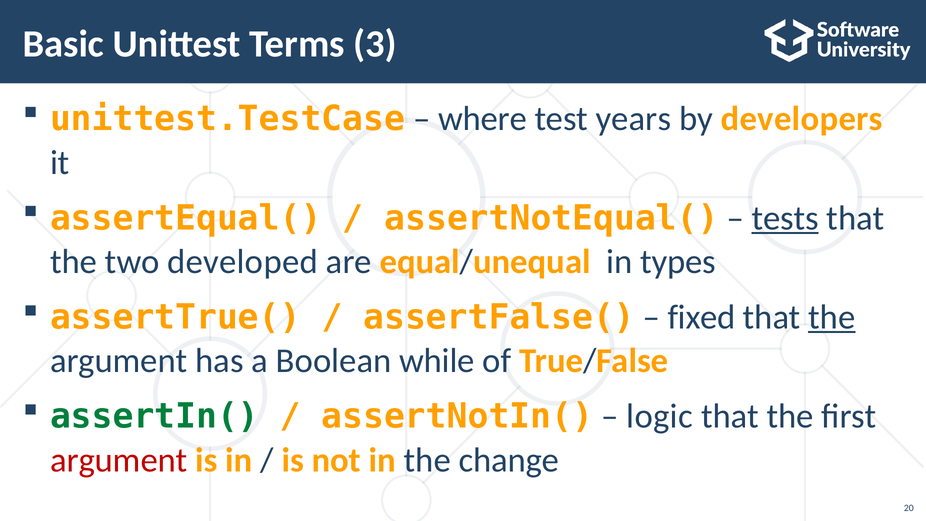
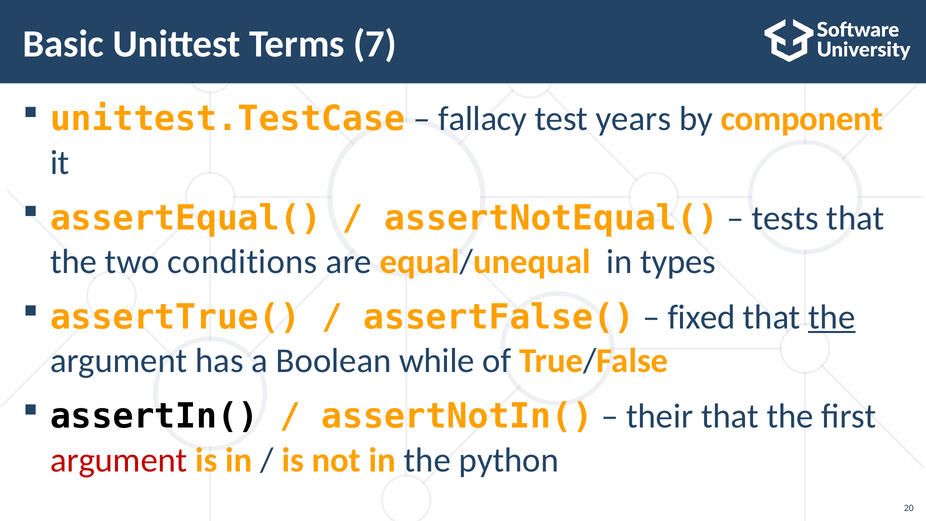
3: 3 -> 7
where: where -> fallacy
developers: developers -> component
tests underline: present -> none
developed: developed -> conditions
assertIn( colour: green -> black
logic: logic -> their
change: change -> python
